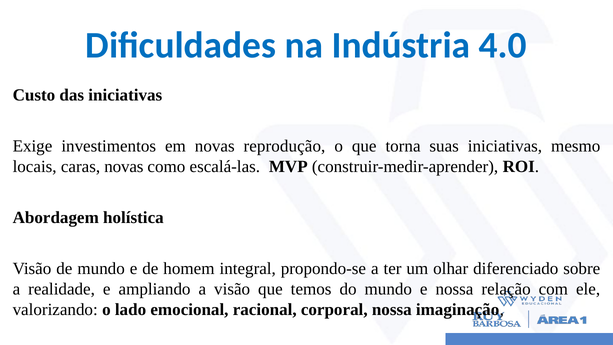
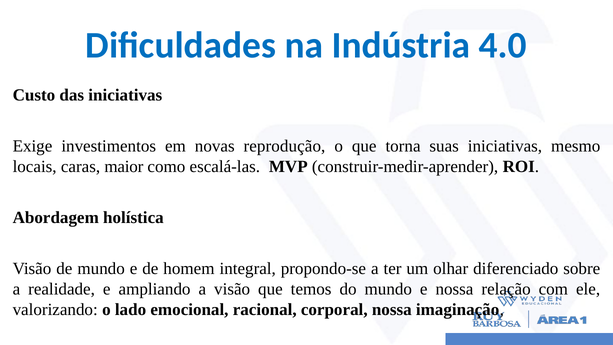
caras novas: novas -> maior
